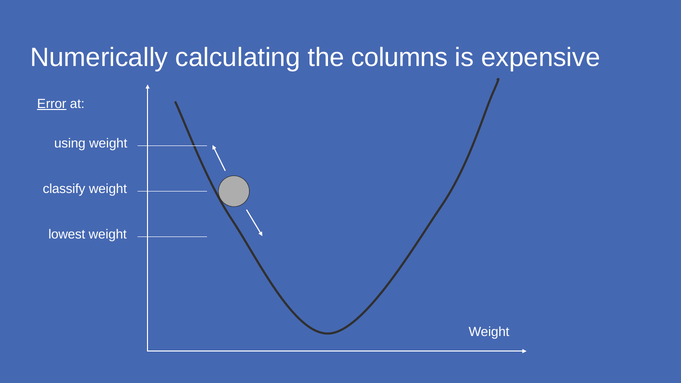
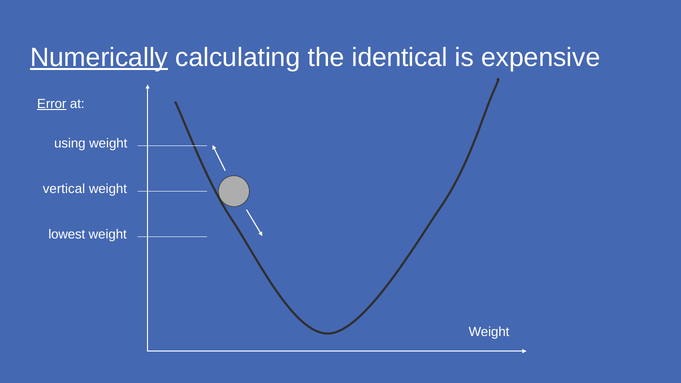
Numerically underline: none -> present
columns: columns -> identical
classify: classify -> vertical
